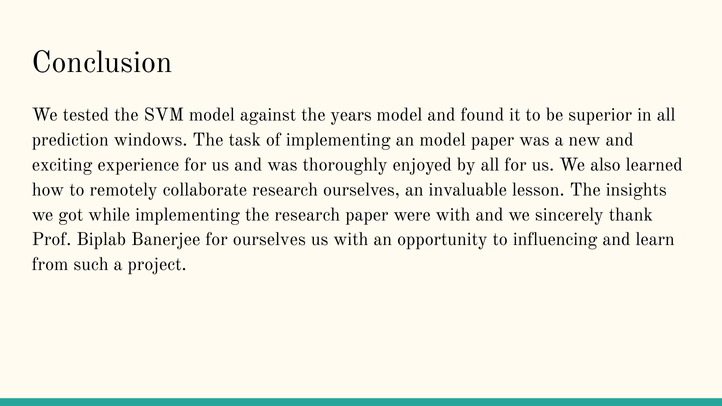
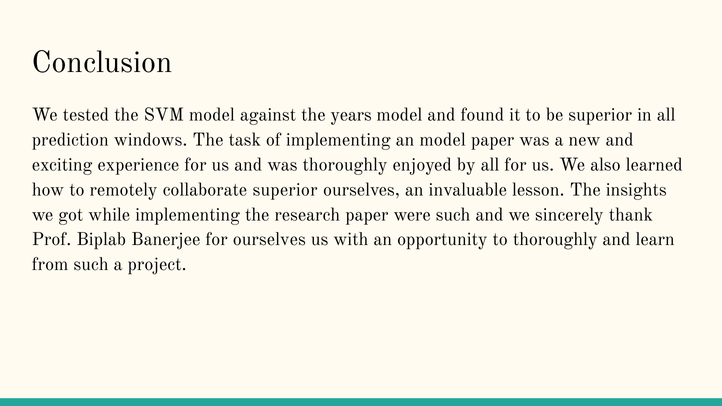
collaborate research: research -> superior
were with: with -> such
to influencing: influencing -> thoroughly
